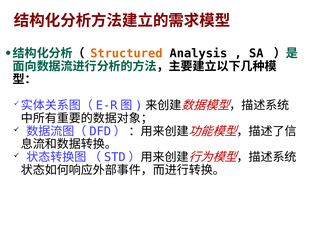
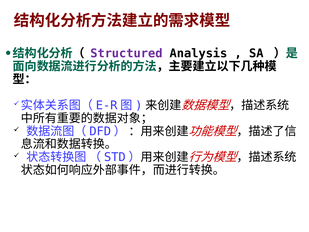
Structured colour: orange -> purple
